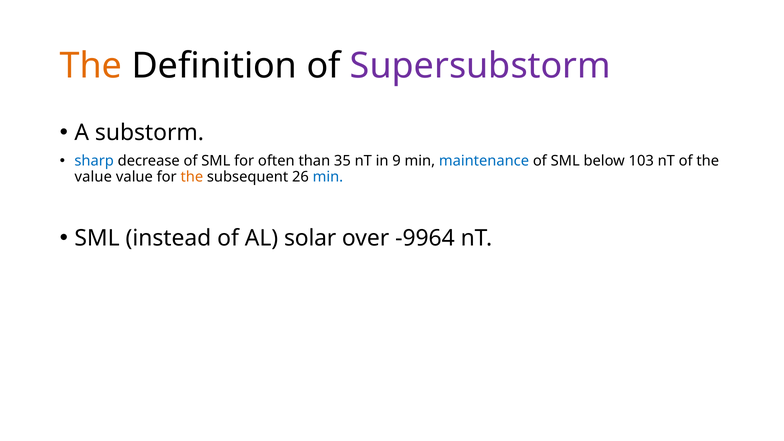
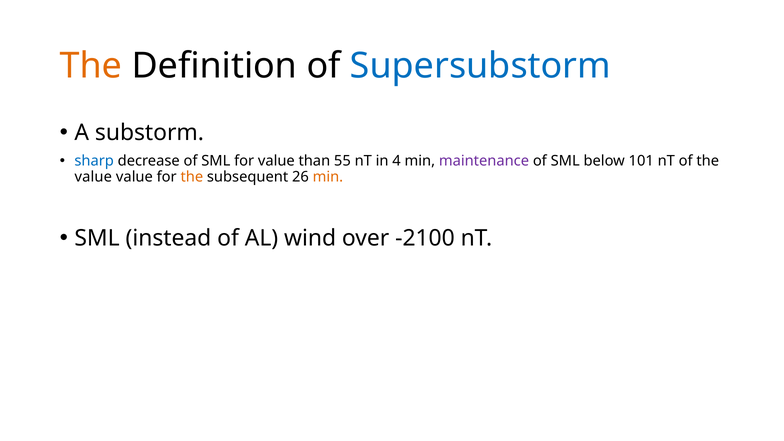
Supersubstorm colour: purple -> blue
for often: often -> value
35: 35 -> 55
9: 9 -> 4
maintenance colour: blue -> purple
103: 103 -> 101
min at (328, 177) colour: blue -> orange
solar: solar -> wind
-9964: -9964 -> -2100
